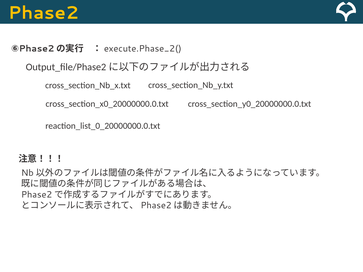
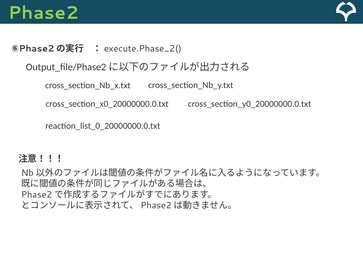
Phase2 colour: yellow -> light green
